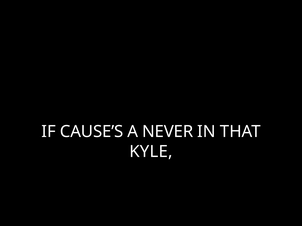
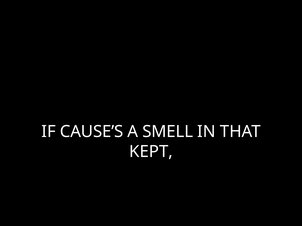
NEVER: NEVER -> SMELL
KYLE: KYLE -> KEPT
